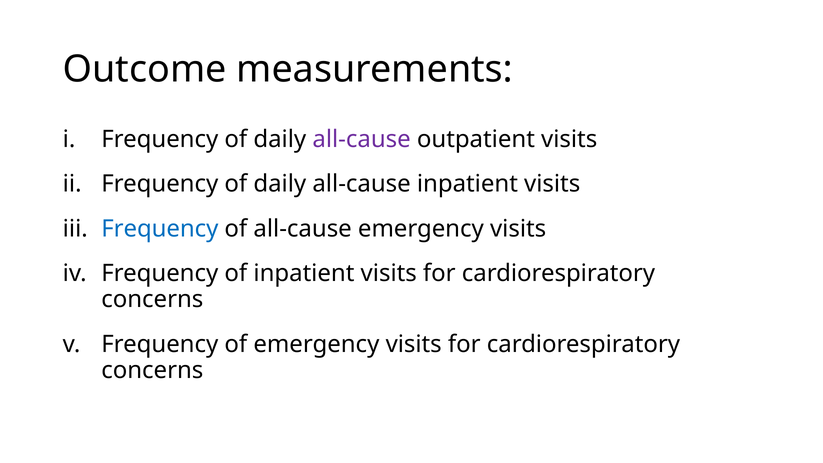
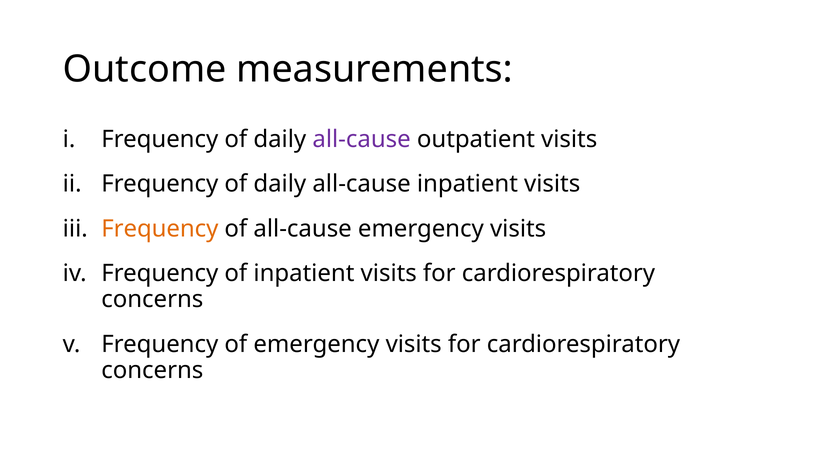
Frequency at (160, 229) colour: blue -> orange
